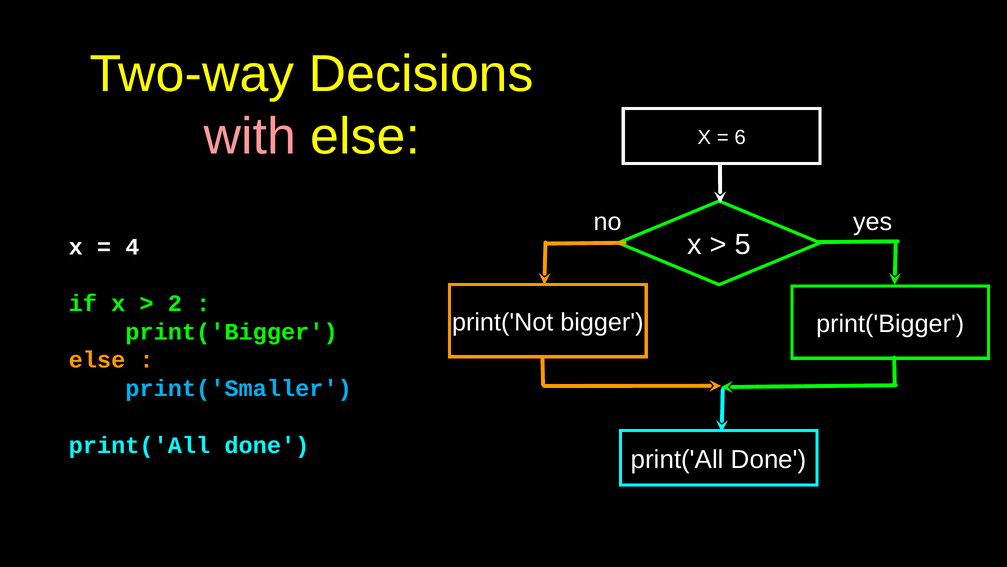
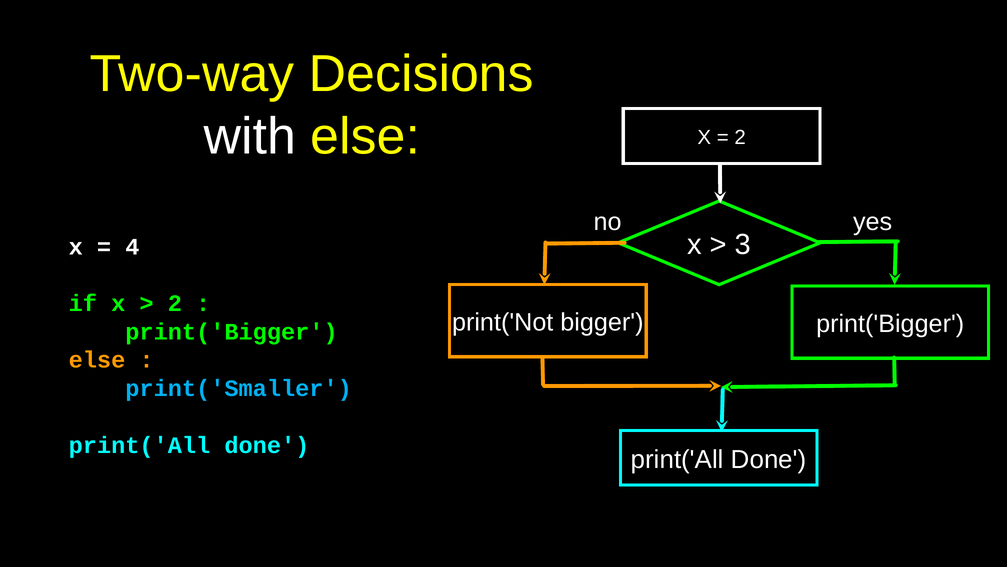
with colour: pink -> white
6 at (740, 137): 6 -> 2
5: 5 -> 3
